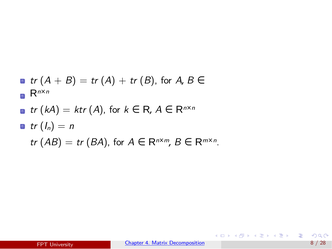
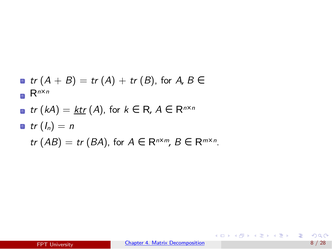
ktr underline: none -> present
